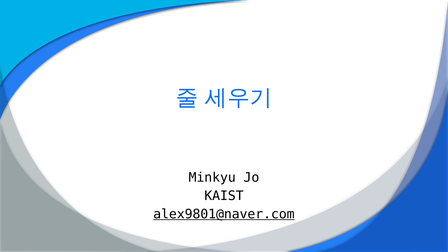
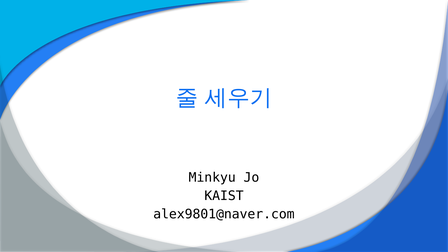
alex9801@naver.com underline: present -> none
